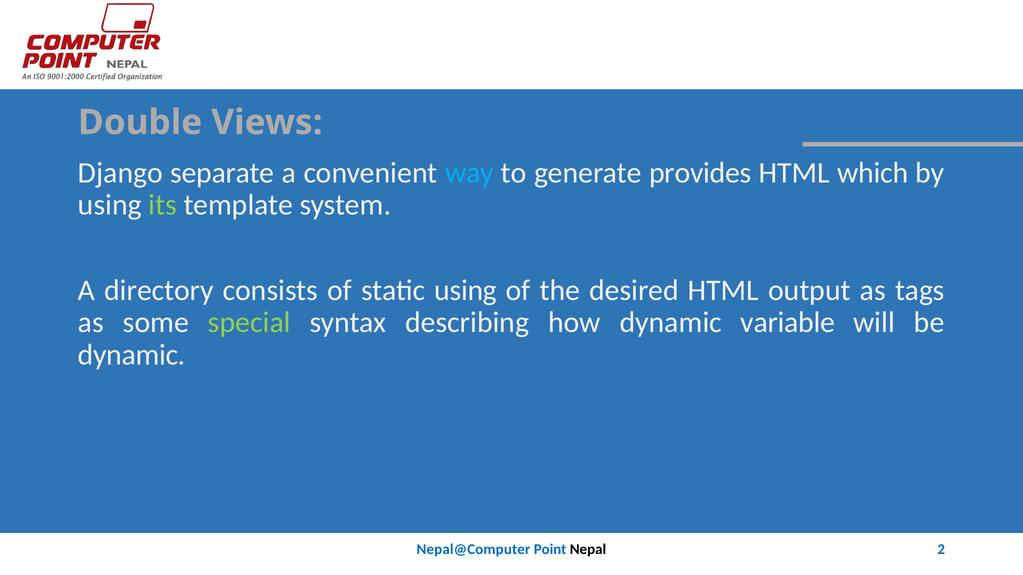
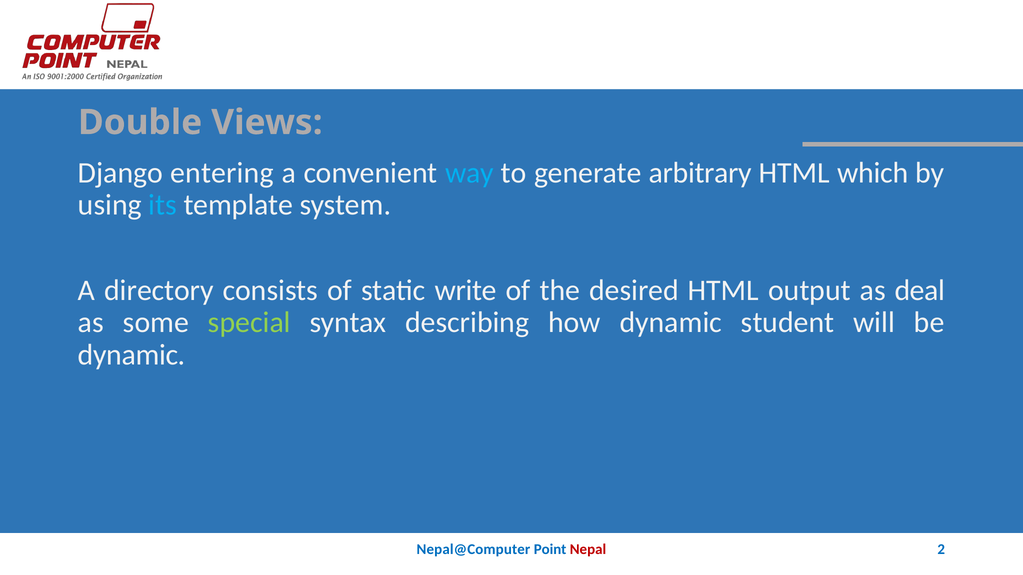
separate: separate -> entering
provides: provides -> arbitrary
its colour: light green -> light blue
static using: using -> write
tags: tags -> deal
variable: variable -> student
Nepal colour: black -> red
